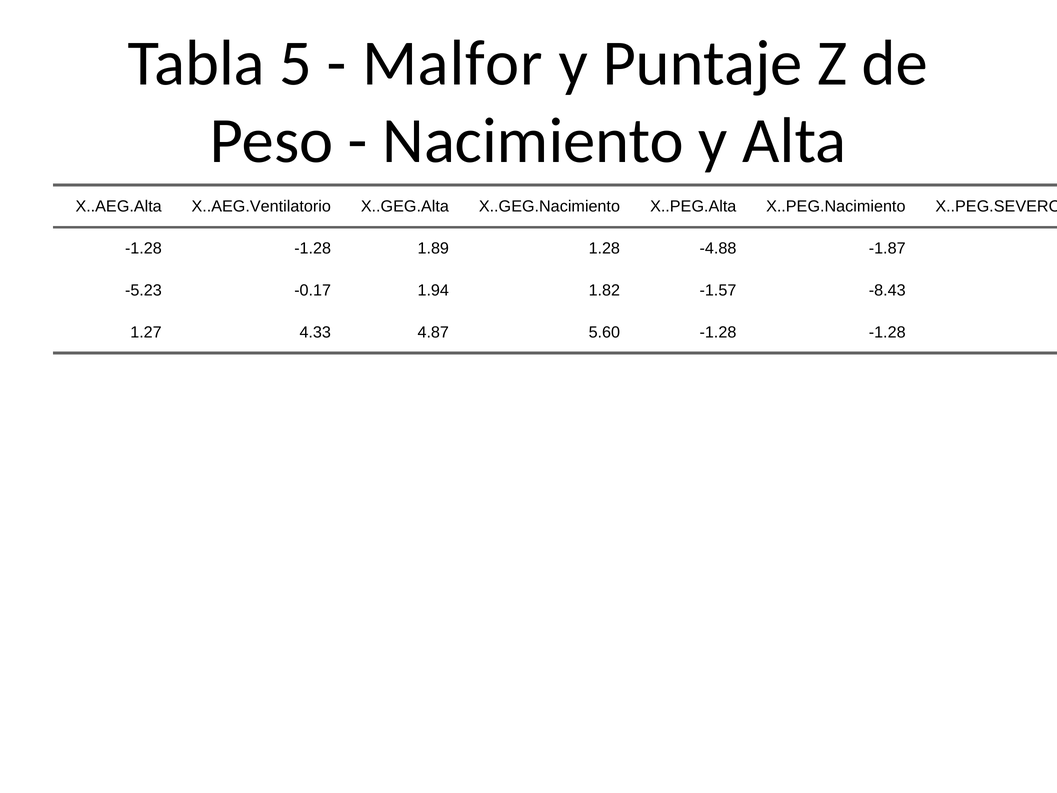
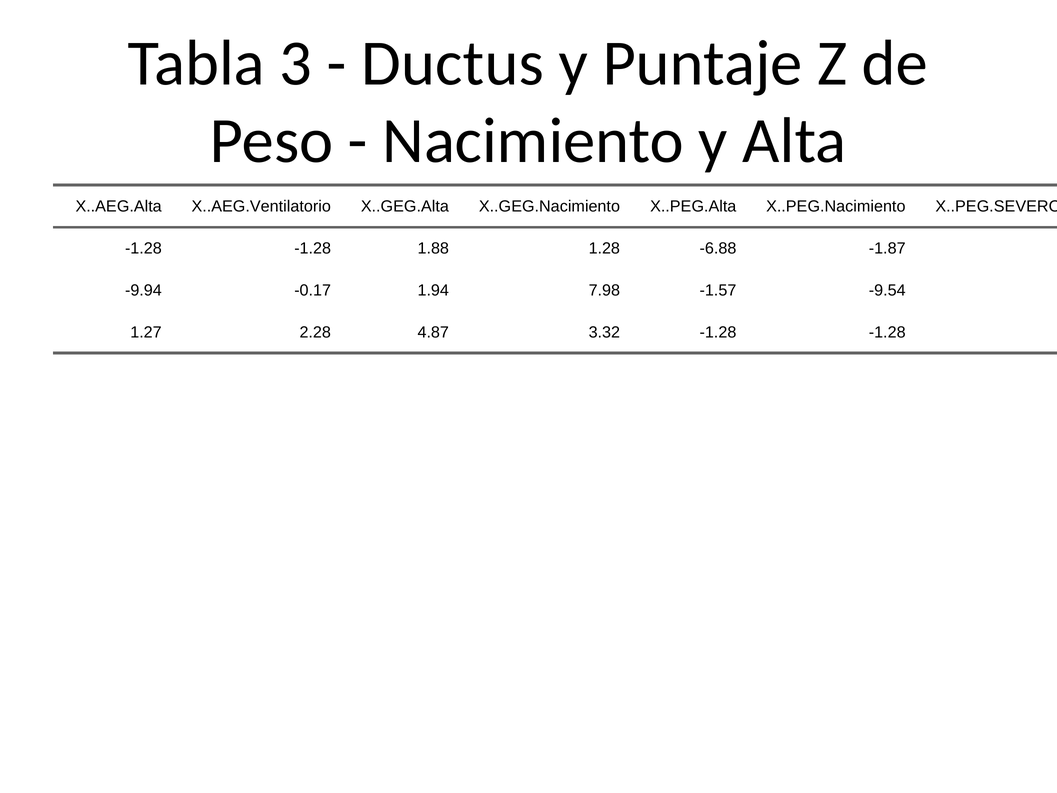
5: 5 -> 3
Malfor: Malfor -> Ductus
1.89: 1.89 -> 1.88
-4.88: -4.88 -> -6.88
-5.23: -5.23 -> -9.94
1.82: 1.82 -> 7.98
-8.43: -8.43 -> -9.54
4.33: 4.33 -> 2.28
5.60: 5.60 -> 3.32
